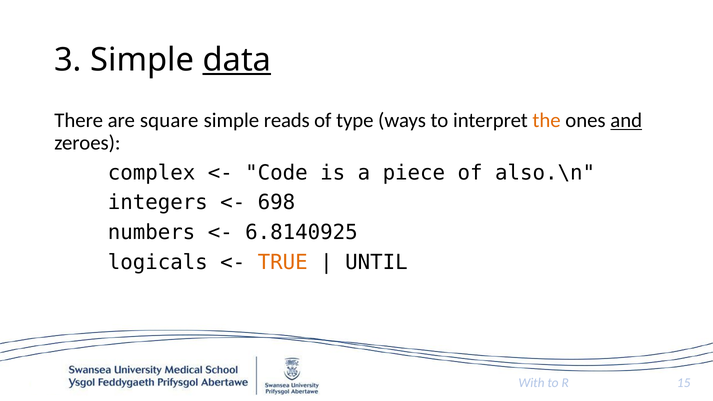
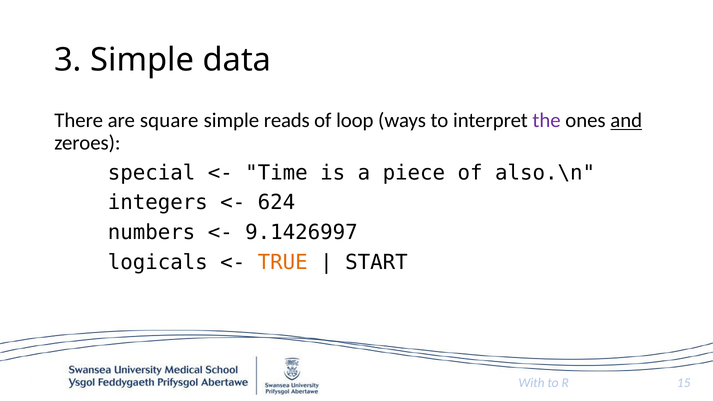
data underline: present -> none
type: type -> loop
the colour: orange -> purple
complex: complex -> special
Code: Code -> Time
698: 698 -> 624
6.8140925: 6.8140925 -> 9.1426997
UNTIL: UNTIL -> START
